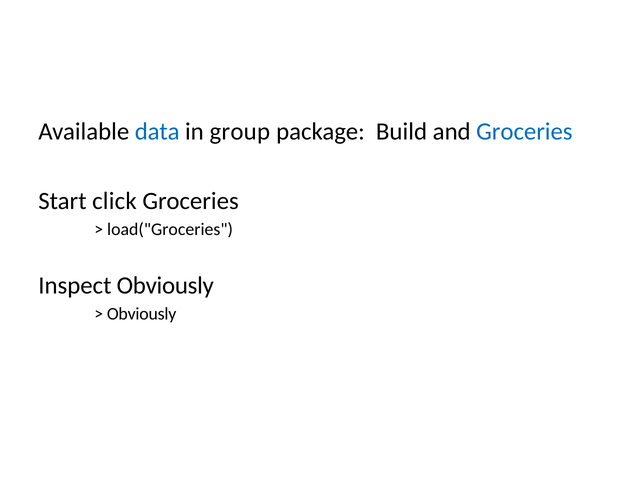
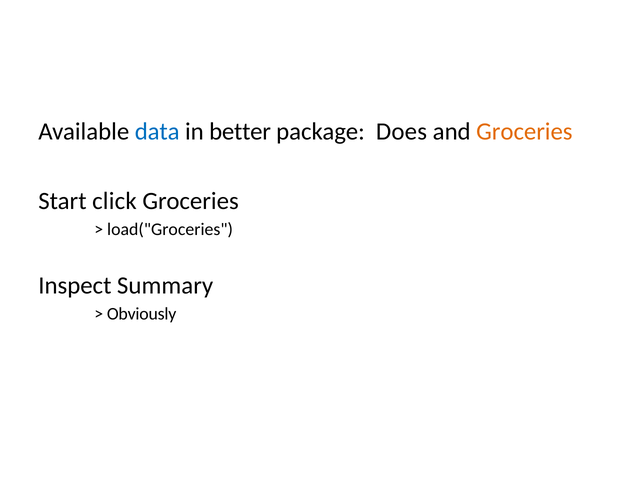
group: group -> better
Build: Build -> Does
Groceries at (524, 132) colour: blue -> orange
Inspect Obviously: Obviously -> Summary
